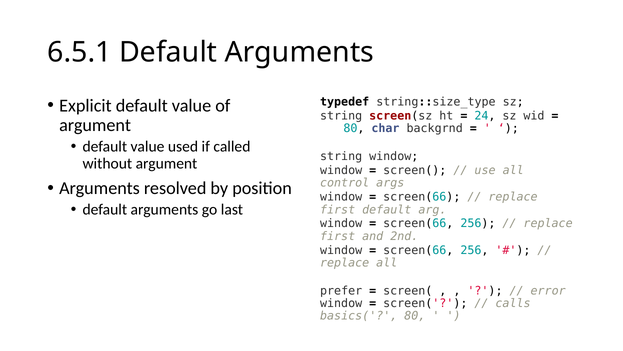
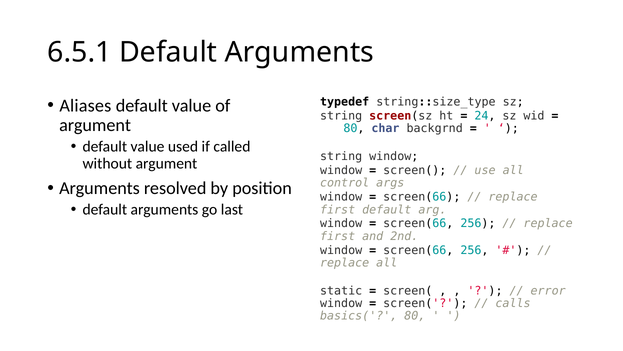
Explicit: Explicit -> Aliases
prefer: prefer -> static
